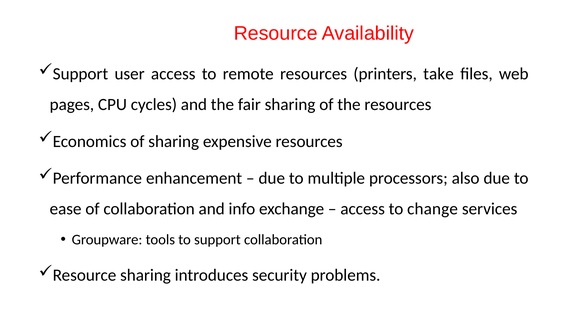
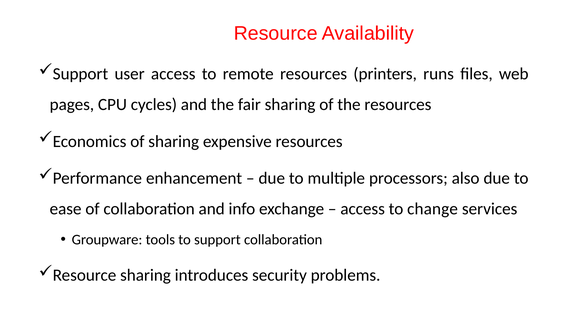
take: take -> runs
